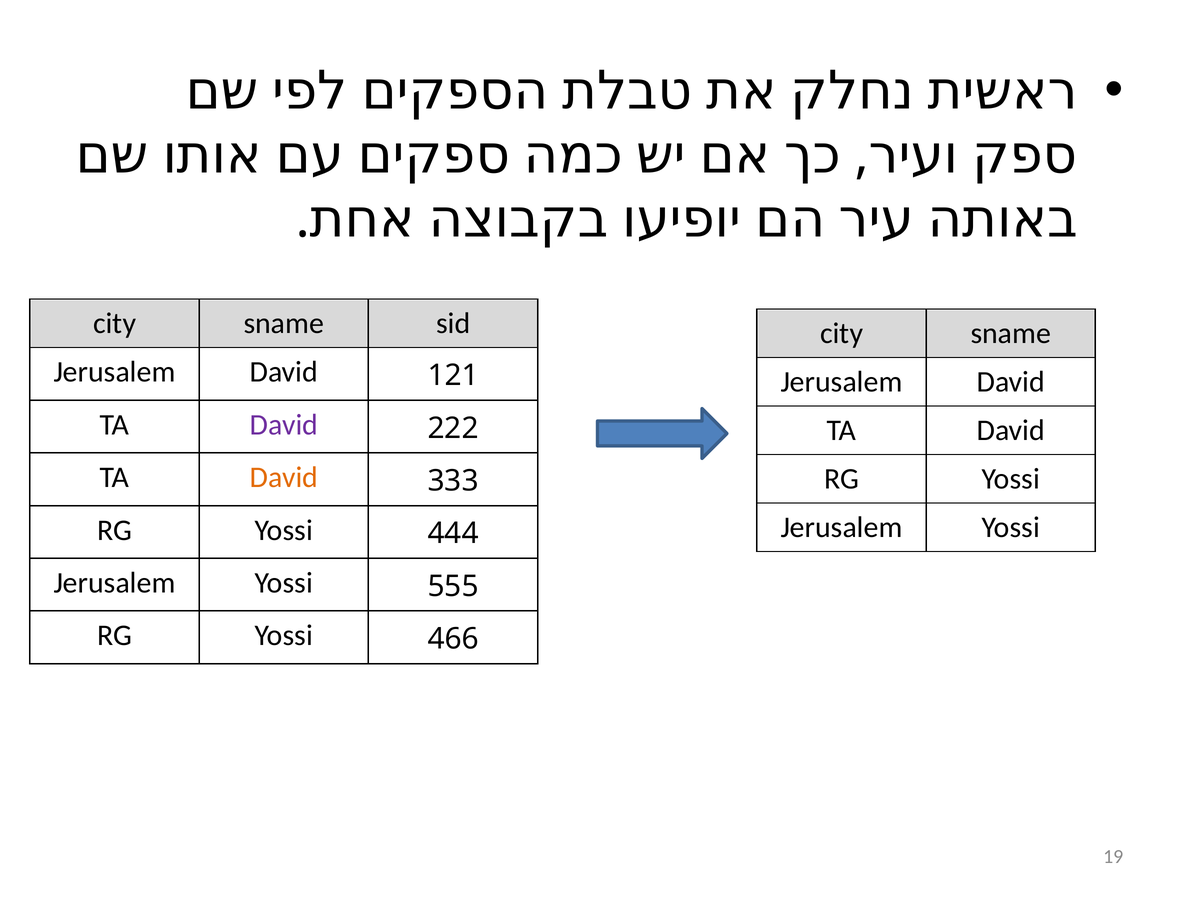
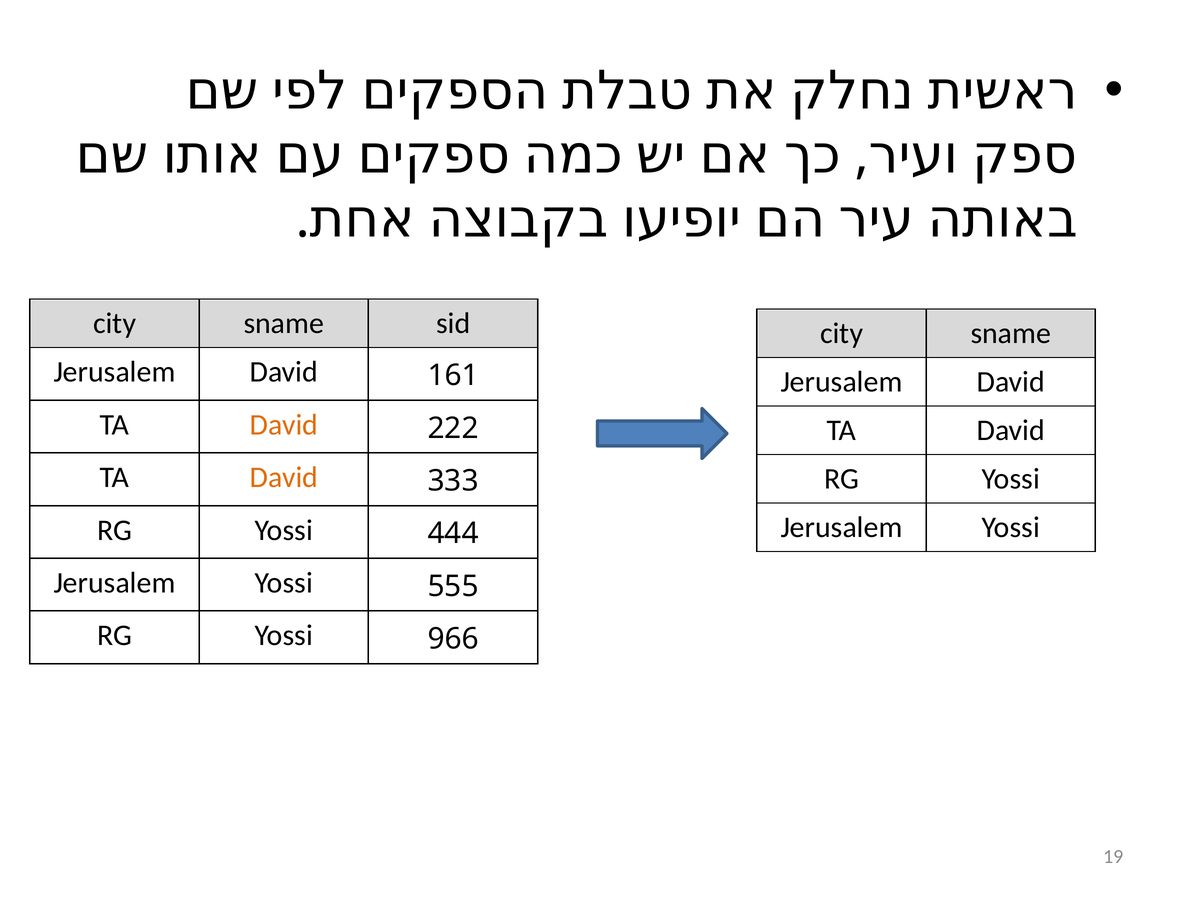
121: 121 -> 161
David at (284, 424) colour: purple -> orange
466: 466 -> 966
